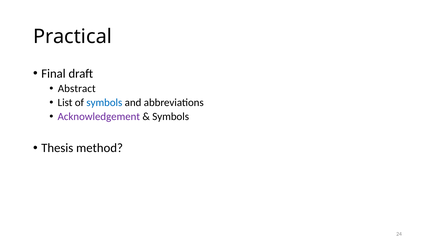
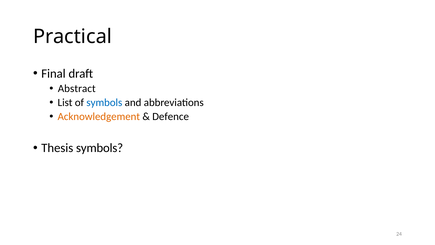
Acknowledgement colour: purple -> orange
Symbols at (171, 117): Symbols -> Defence
Thesis method: method -> symbols
